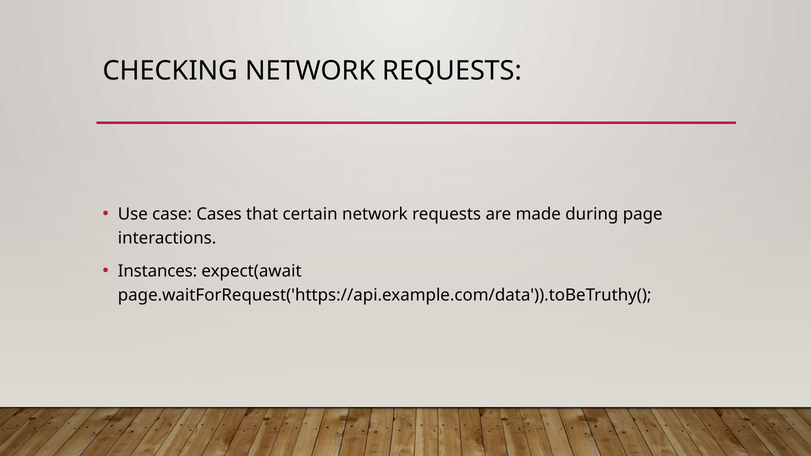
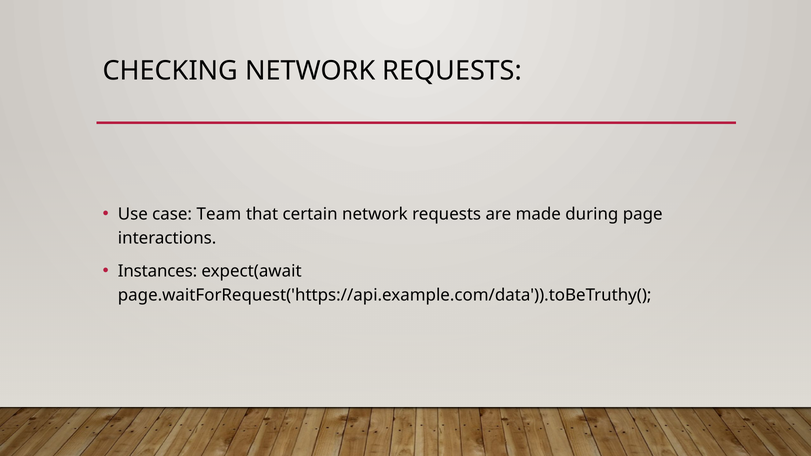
Cases: Cases -> Team
